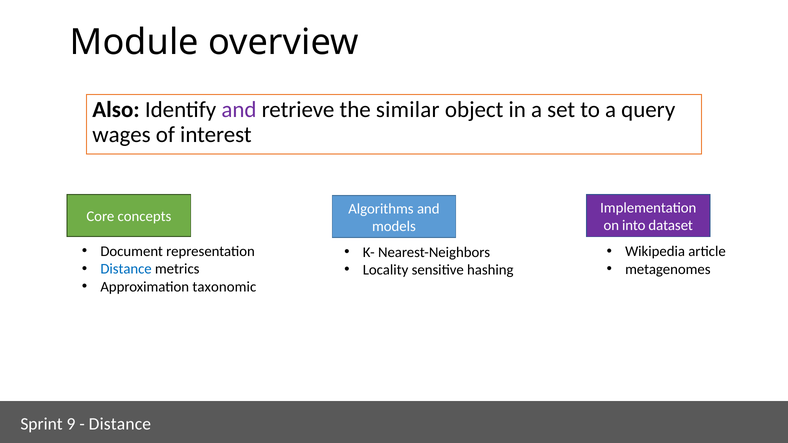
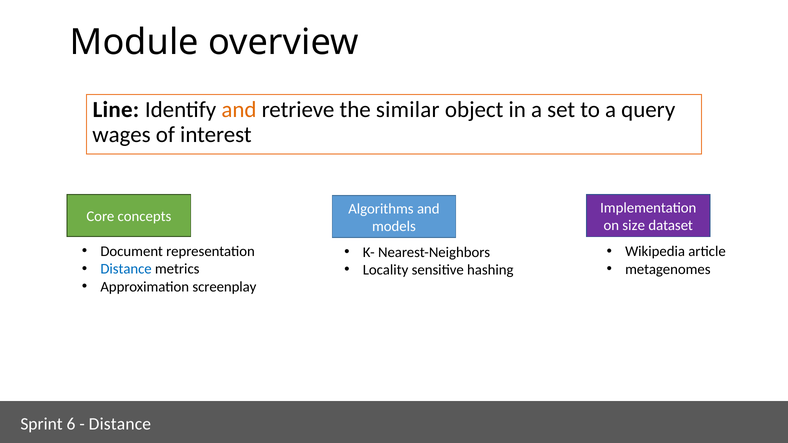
Also: Also -> Line
and at (239, 110) colour: purple -> orange
into: into -> size
taxonomic: taxonomic -> screenplay
9: 9 -> 6
